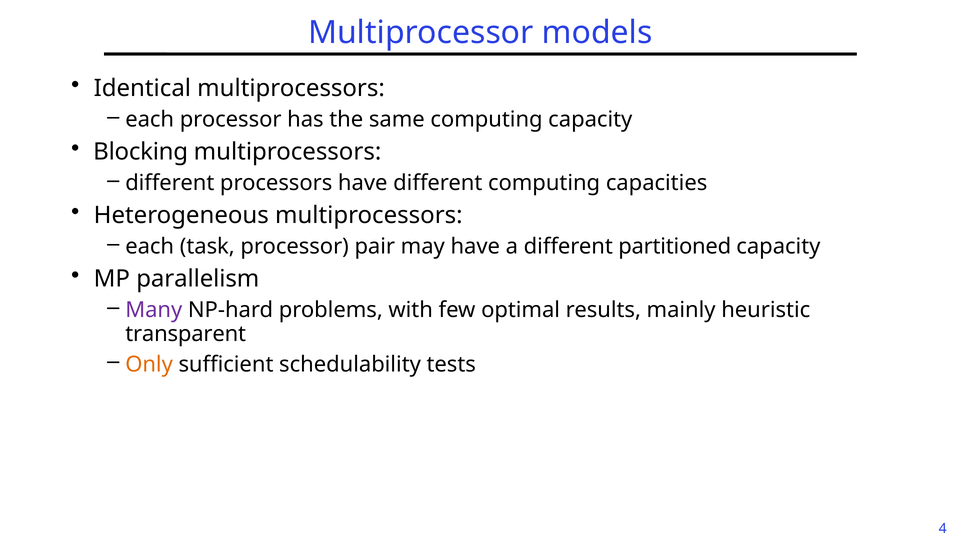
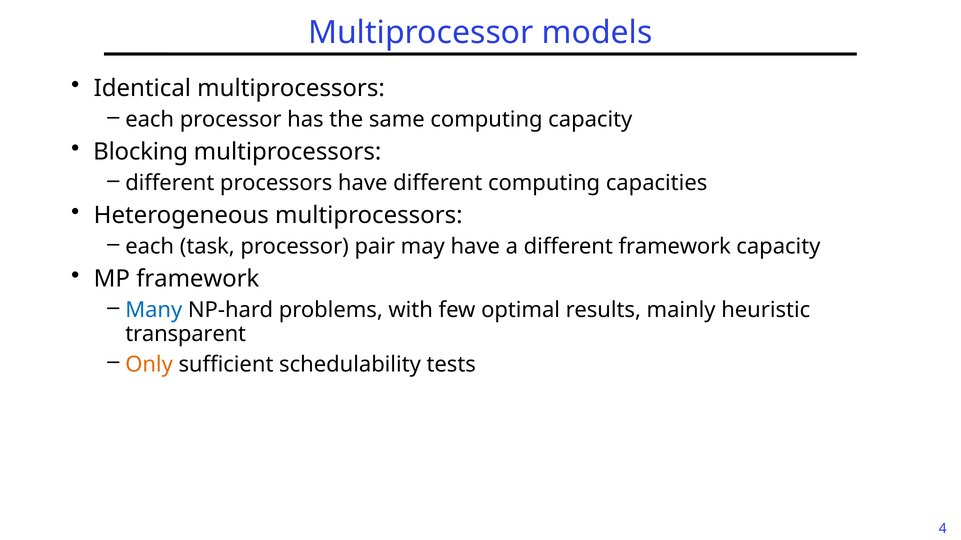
different partitioned: partitioned -> framework
MP parallelism: parallelism -> framework
Many colour: purple -> blue
